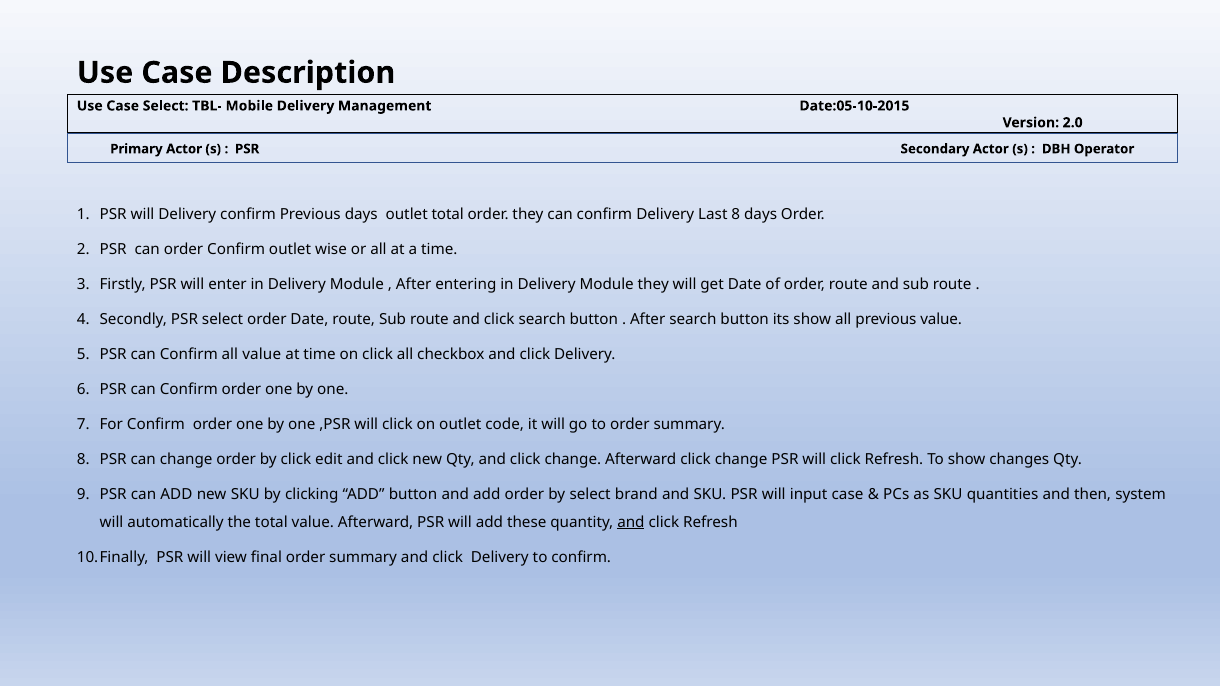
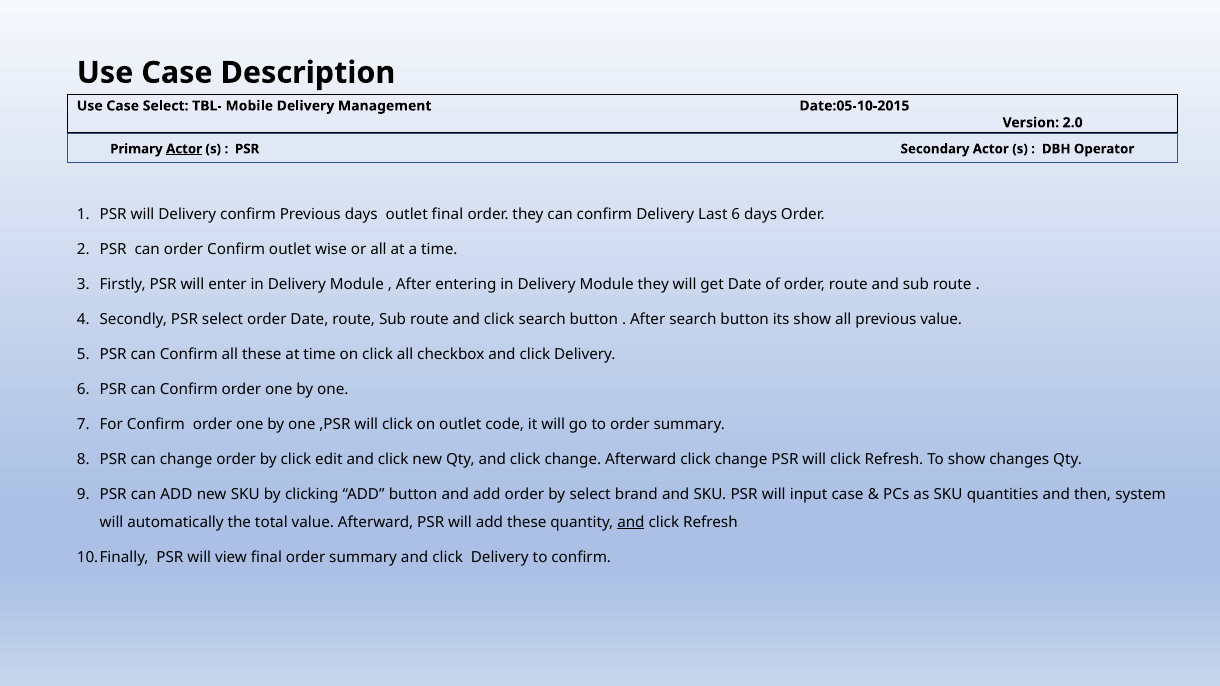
Actor at (184, 149) underline: none -> present
outlet total: total -> final
Last 8: 8 -> 6
all value: value -> these
